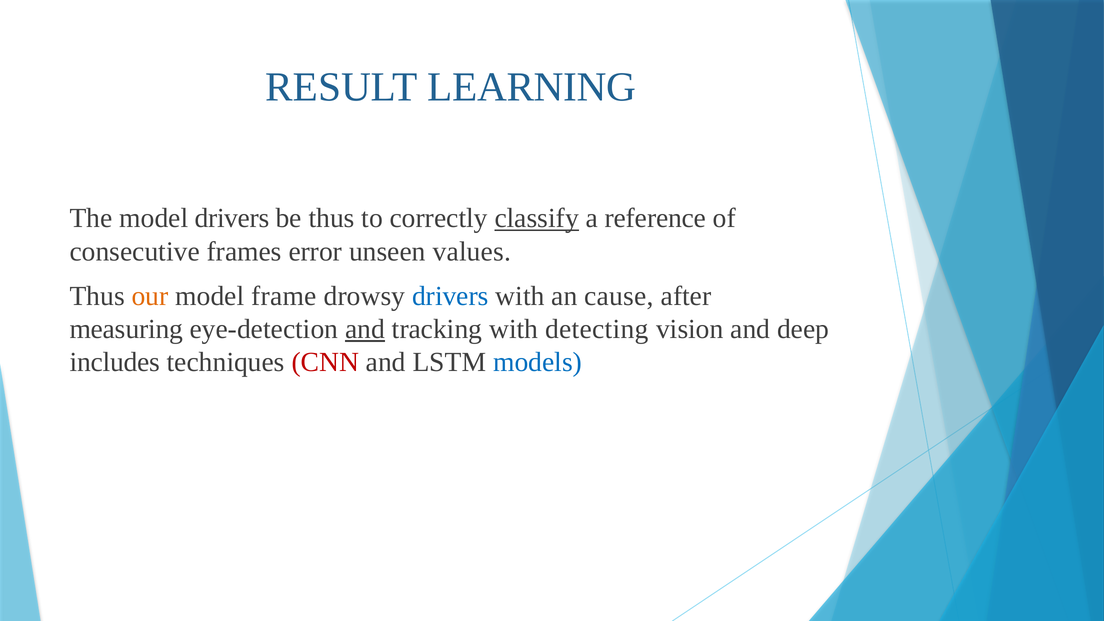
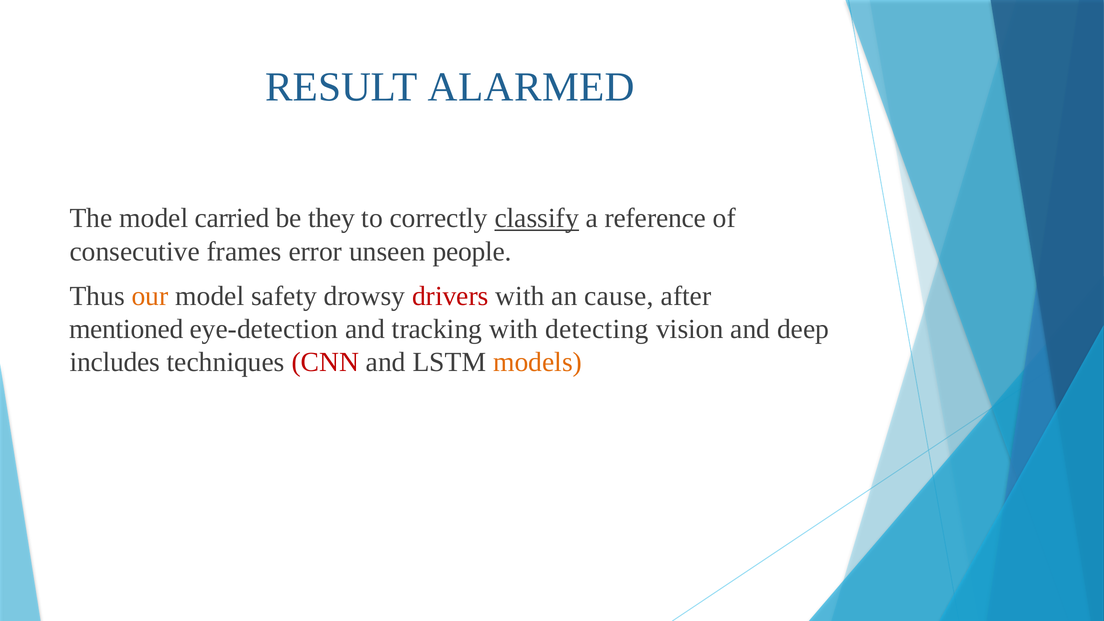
LEARNING: LEARNING -> ALARMED
model drivers: drivers -> carried
be thus: thus -> they
values: values -> people
frame: frame -> safety
drivers at (450, 296) colour: blue -> red
measuring: measuring -> mentioned
and at (365, 329) underline: present -> none
models colour: blue -> orange
